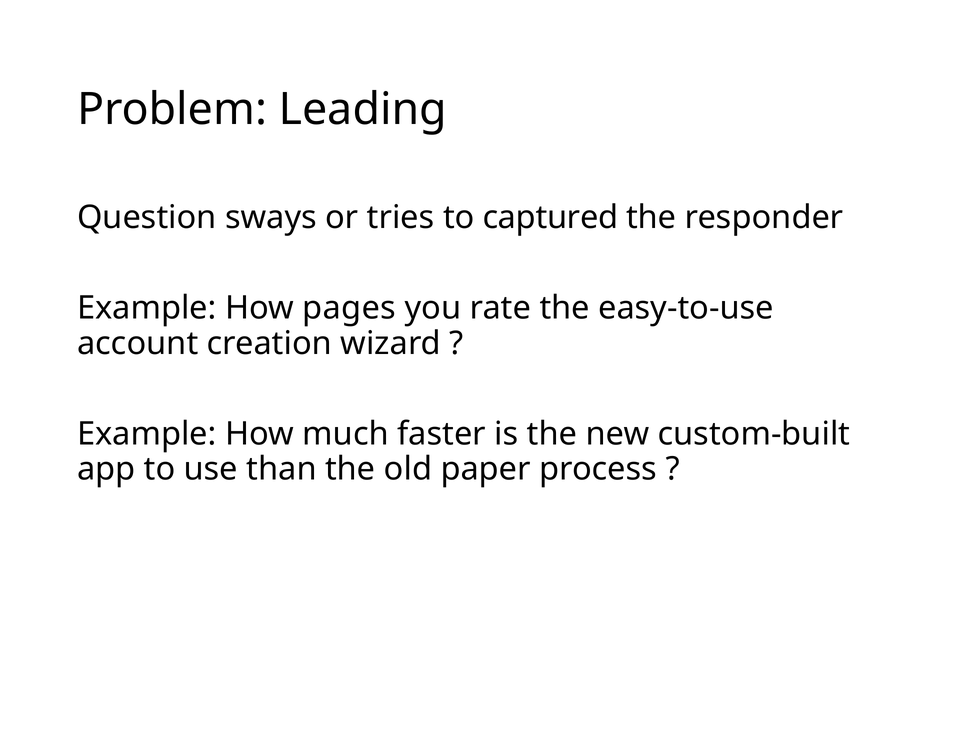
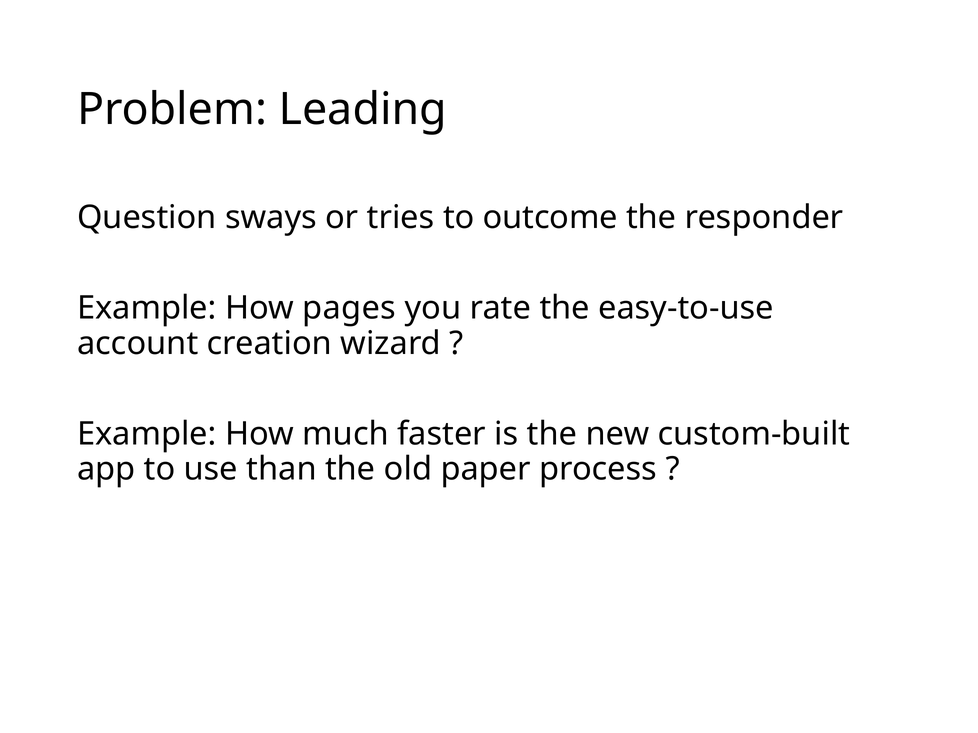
captured: captured -> outcome
